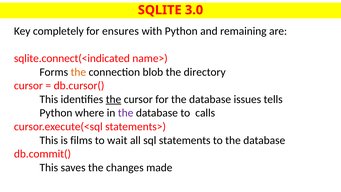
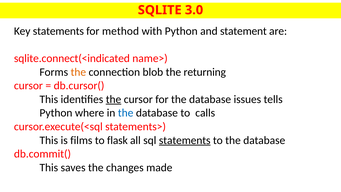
Key completely: completely -> statements
ensures: ensures -> method
remaining: remaining -> statement
directory: directory -> returning
the at (126, 113) colour: purple -> blue
wait: wait -> flask
statements at (185, 140) underline: none -> present
